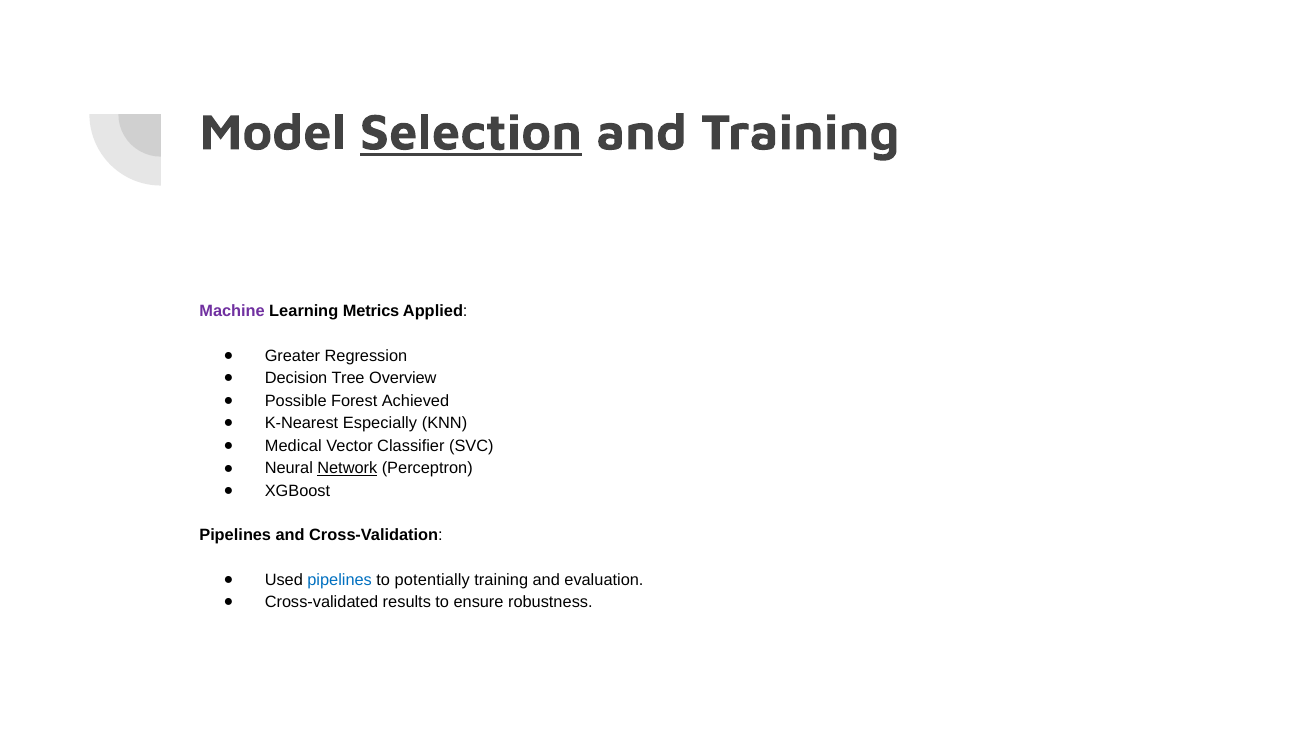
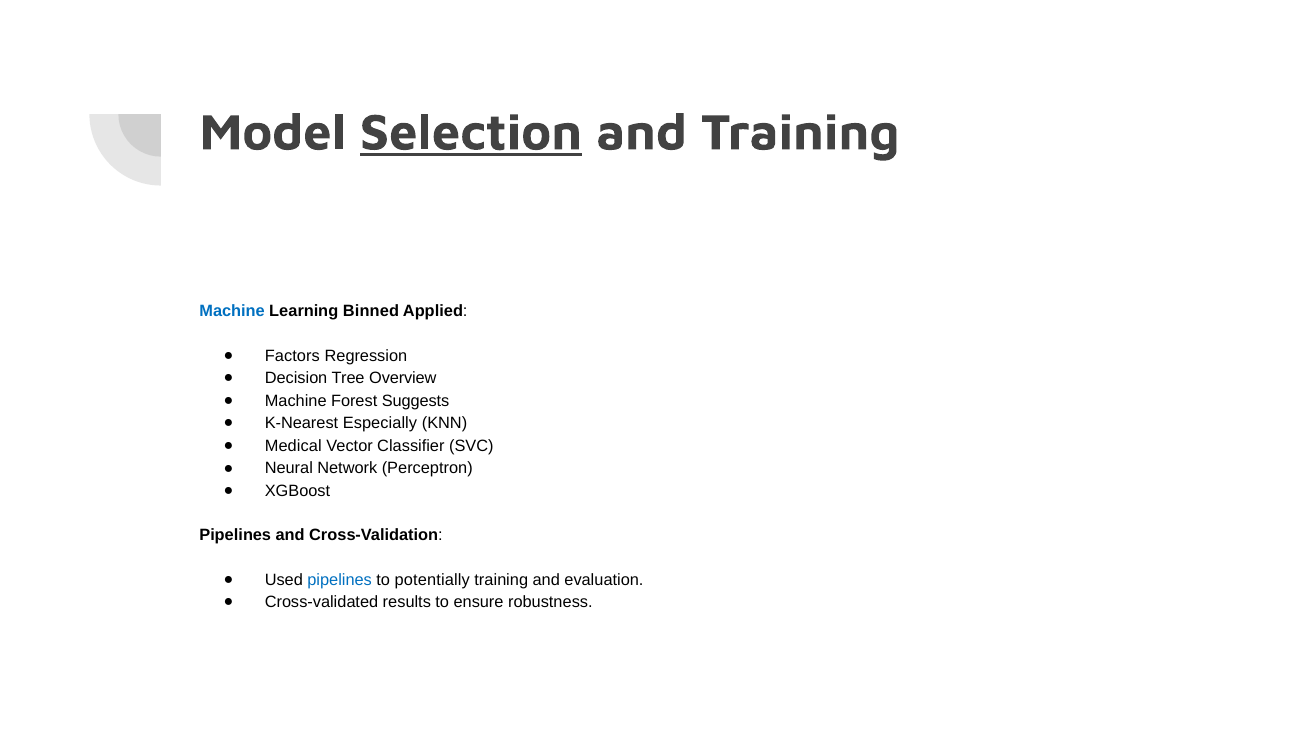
Machine at (232, 311) colour: purple -> blue
Metrics: Metrics -> Binned
Greater: Greater -> Factors
Possible at (296, 401): Possible -> Machine
Achieved: Achieved -> Suggests
Network underline: present -> none
